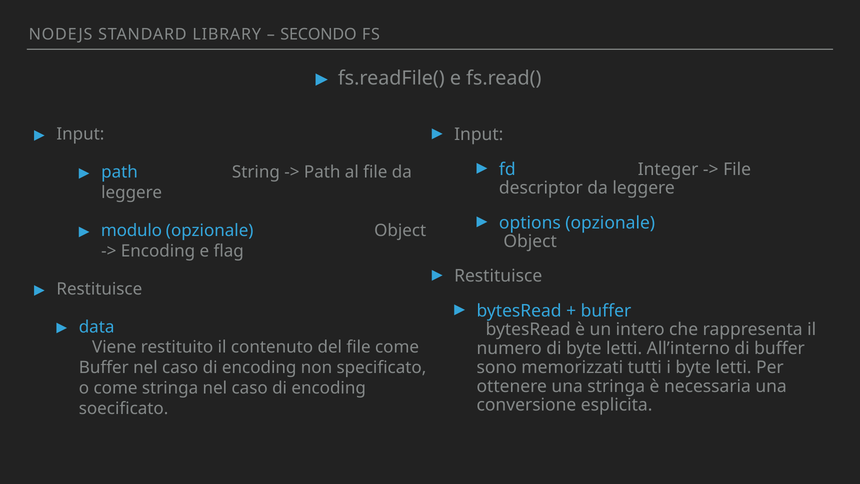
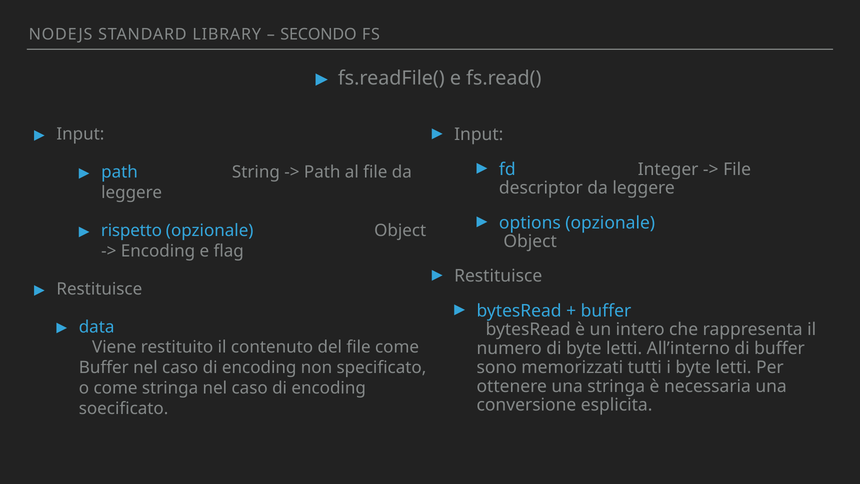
modulo: modulo -> rispetto
